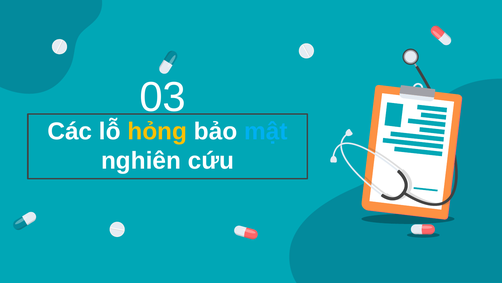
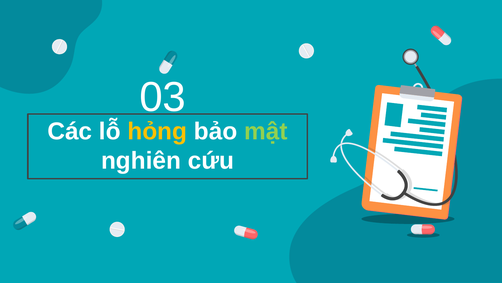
mật colour: light blue -> light green
